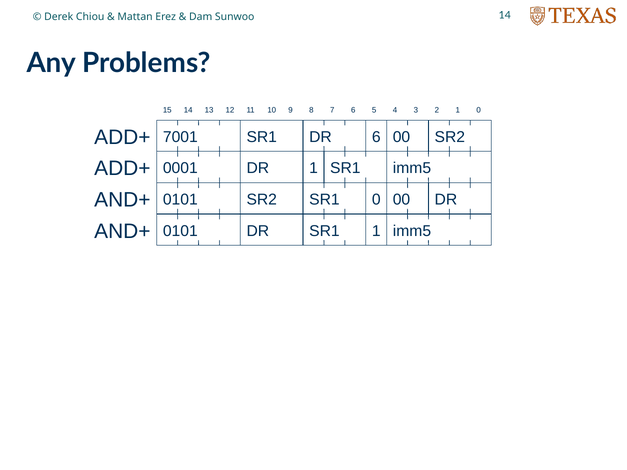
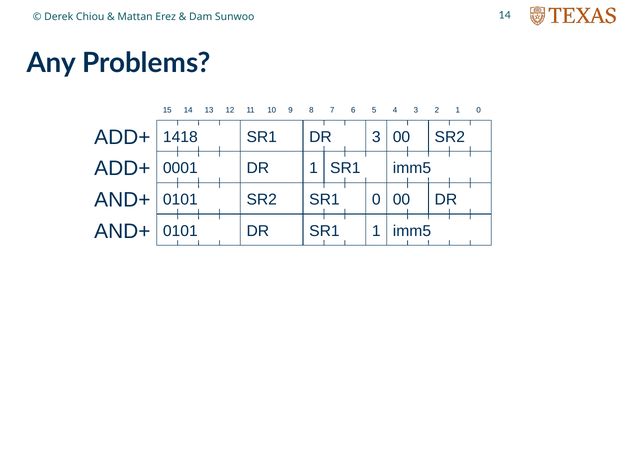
ADD+ 6: 6 -> 3
7001: 7001 -> 1418
